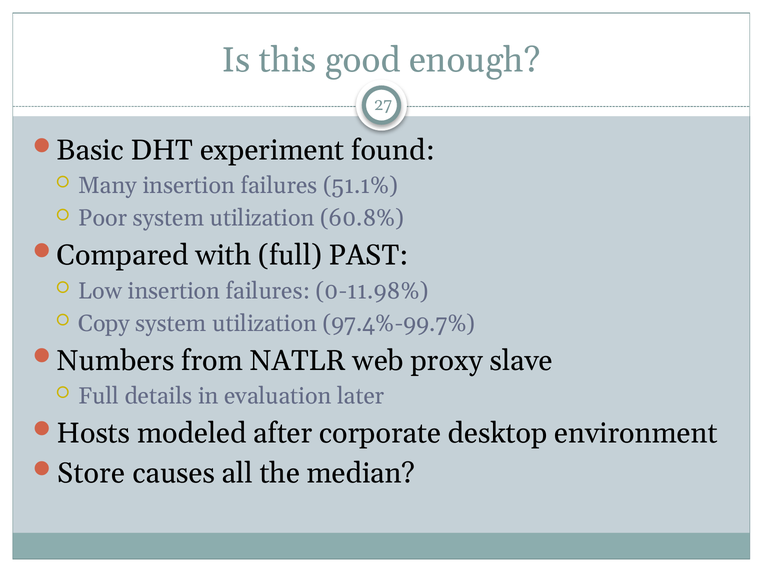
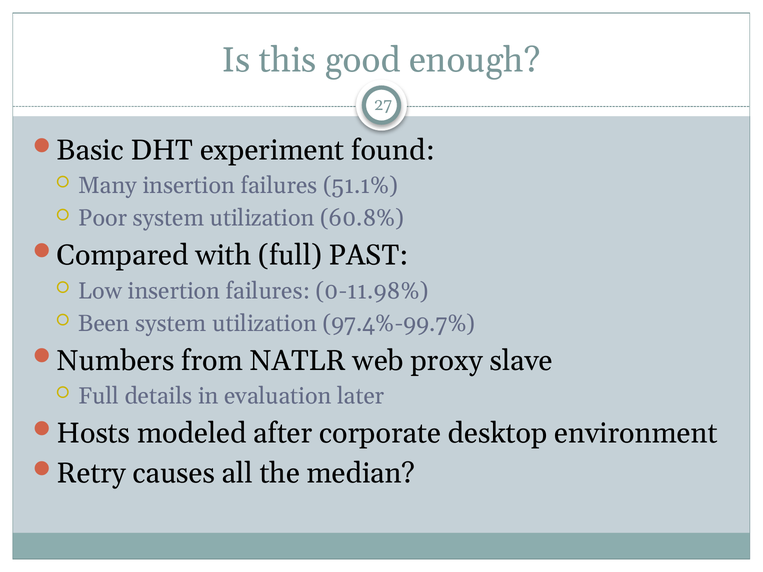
Copy: Copy -> Been
Store: Store -> Retry
